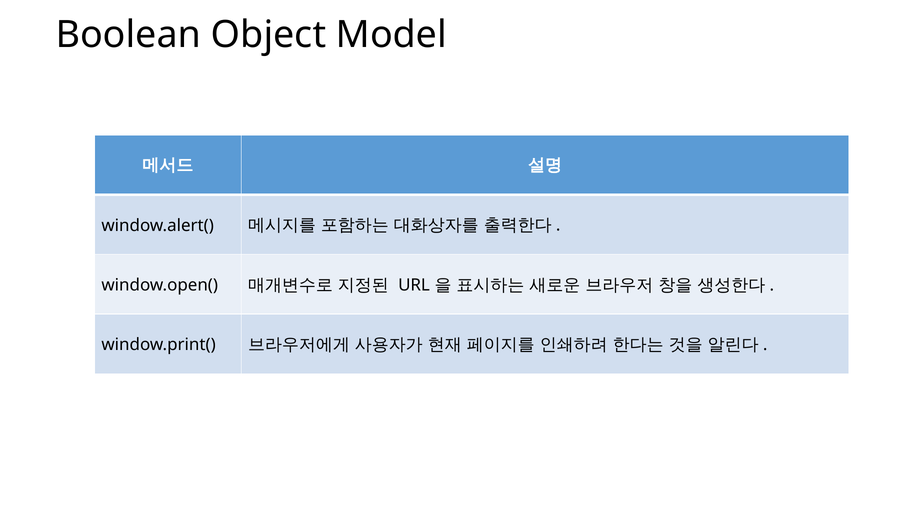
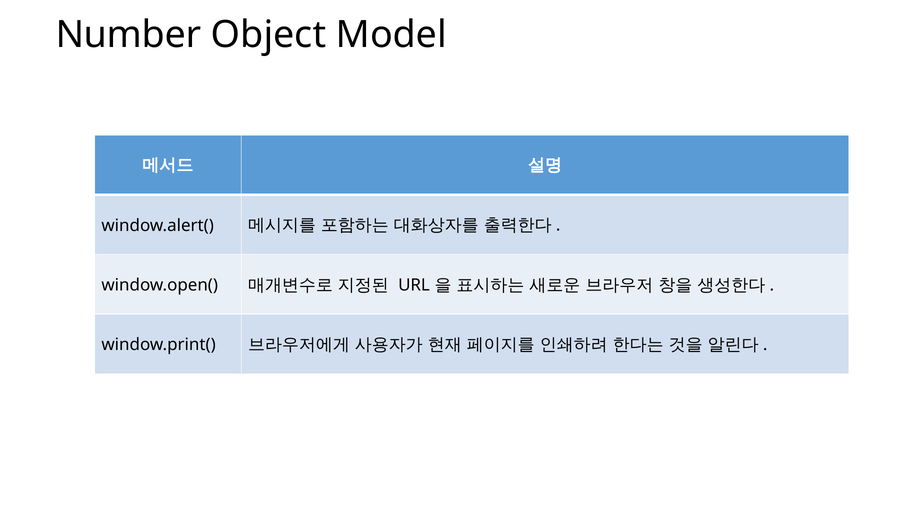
Boolean: Boolean -> Number
